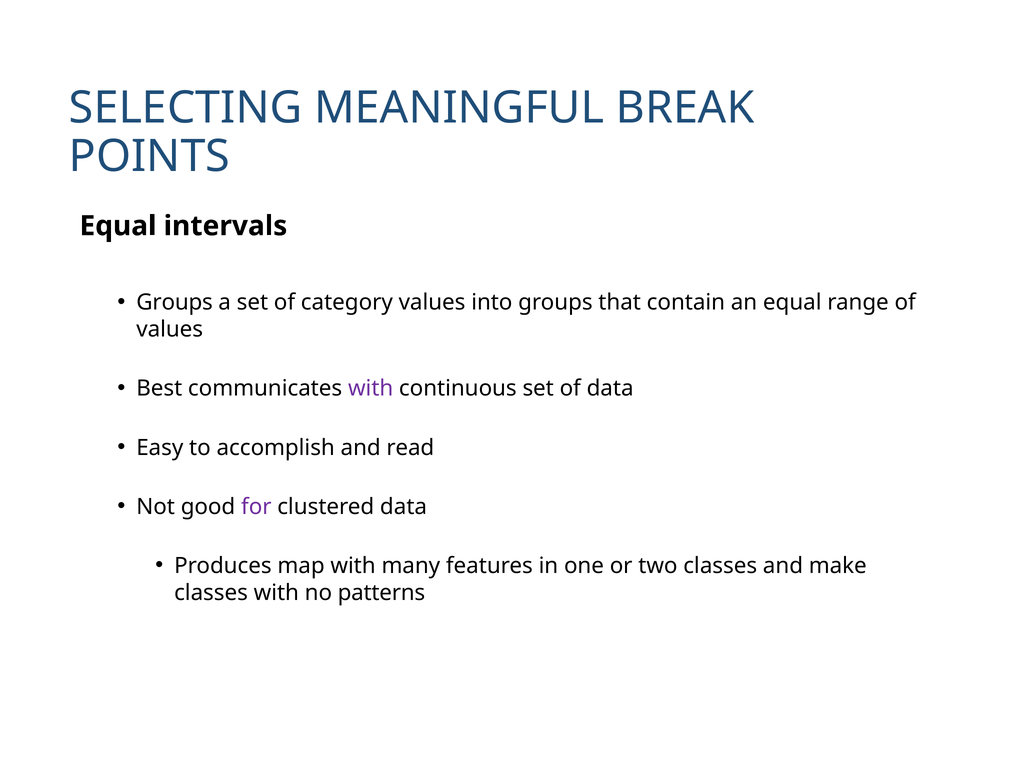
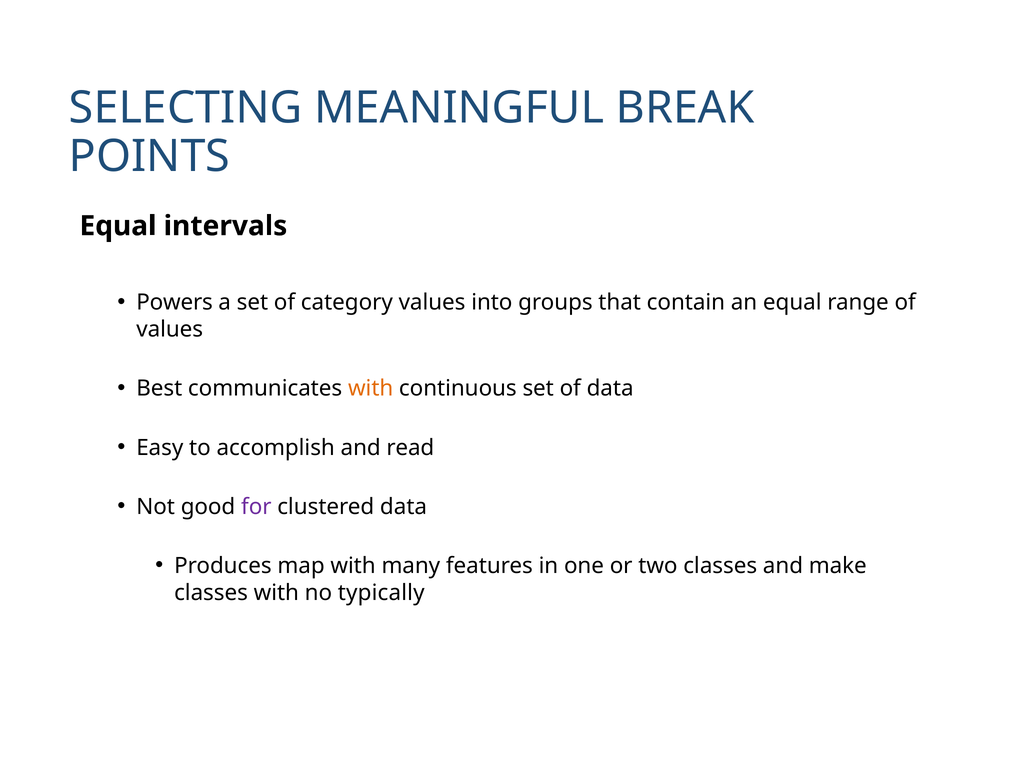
Groups at (175, 302): Groups -> Powers
with at (371, 388) colour: purple -> orange
patterns: patterns -> typically
